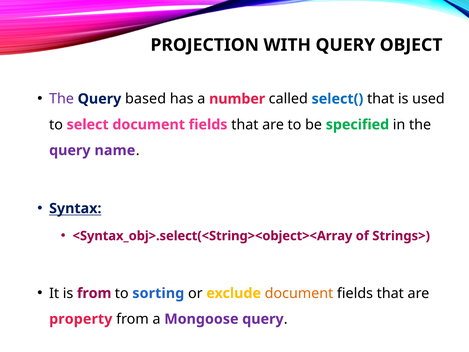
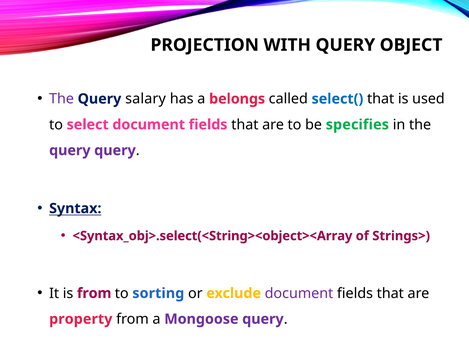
based: based -> salary
number: number -> belongs
specified: specified -> specifies
query name: name -> query
document at (299, 293) colour: orange -> purple
